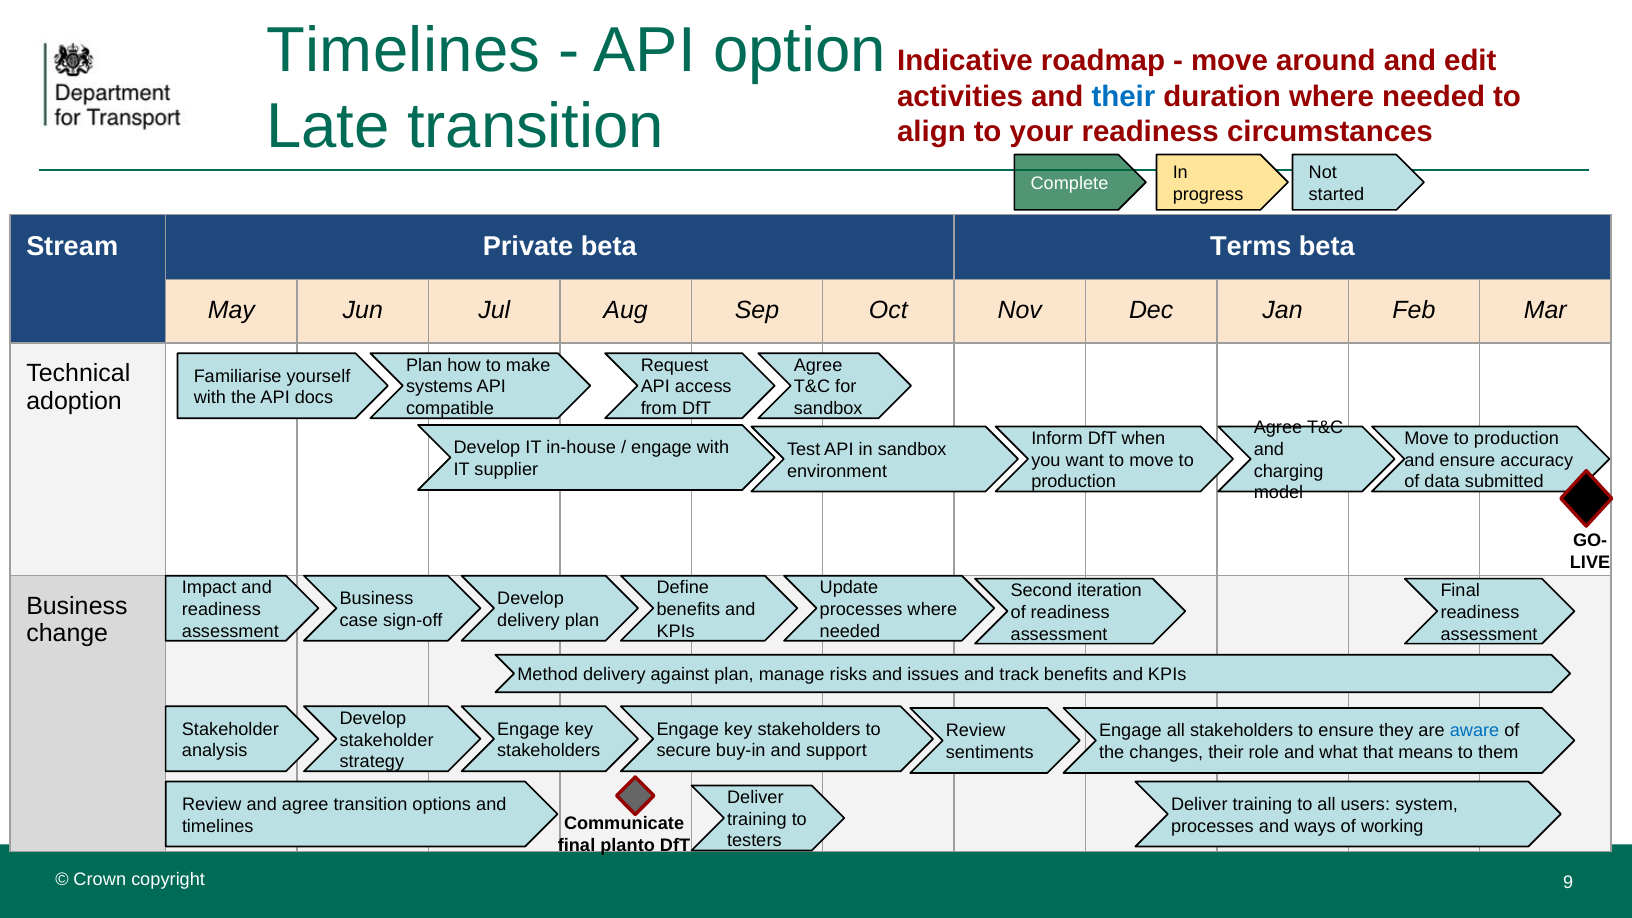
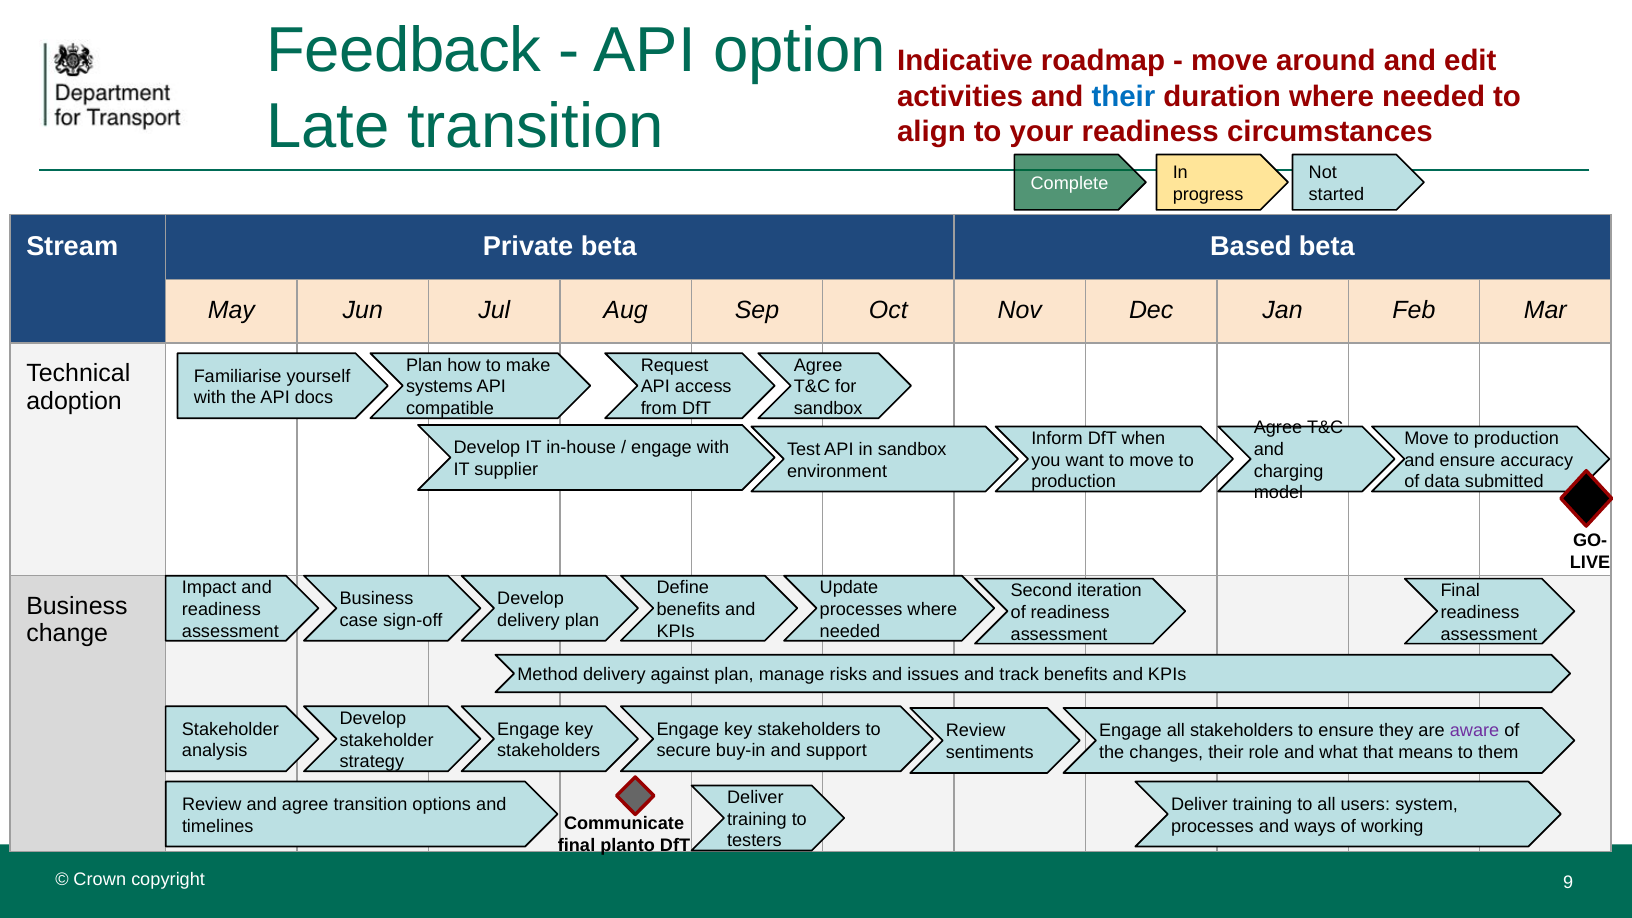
Timelines at (404, 50): Timelines -> Feedback
Terms: Terms -> Based
aware colour: blue -> purple
